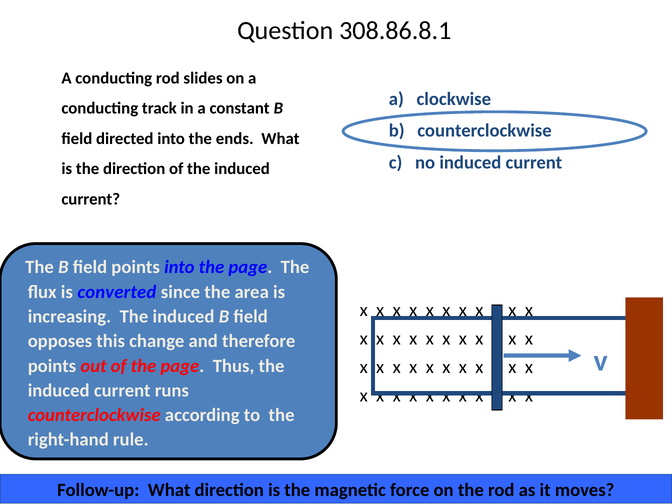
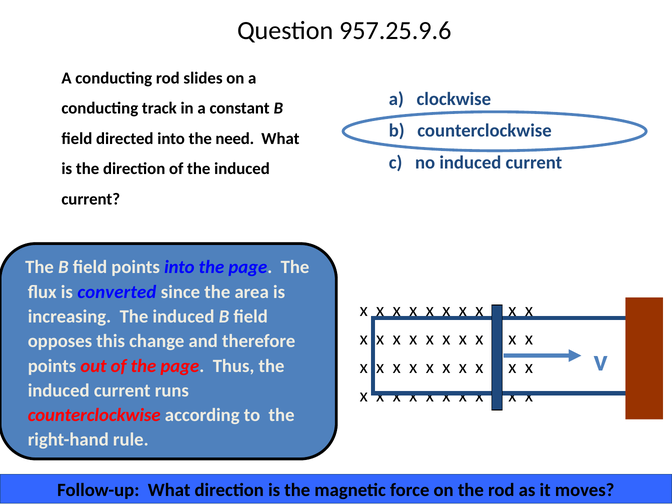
308.86.8.1: 308.86.8.1 -> 957.25.9.6
ends: ends -> need
